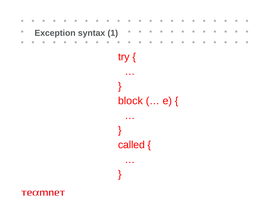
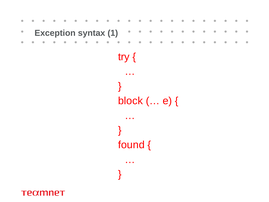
called: called -> found
